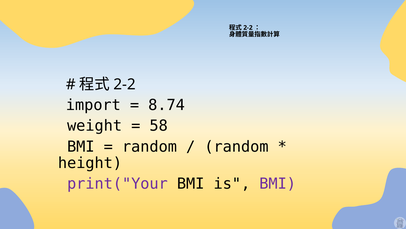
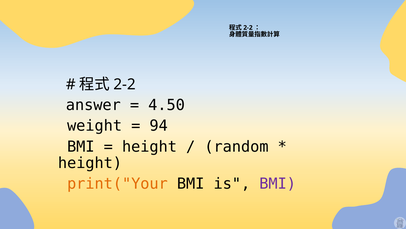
import: import -> answer
8.74: 8.74 -> 4.50
58: 58 -> 94
random at (149, 146): random -> height
print("Your colour: purple -> orange
